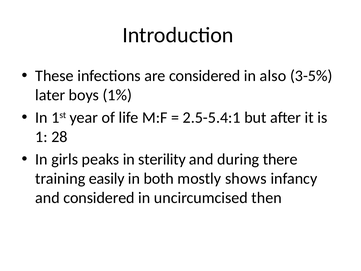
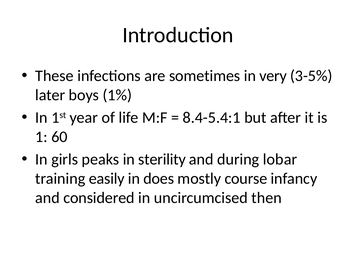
are considered: considered -> sometimes
also: also -> very
2.5-5.4:1: 2.5-5.4:1 -> 8.4-5.4:1
28: 28 -> 60
there: there -> lobar
both: both -> does
shows: shows -> course
